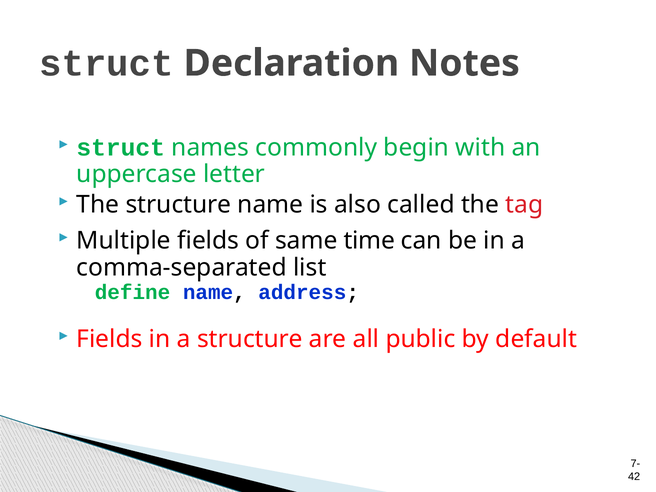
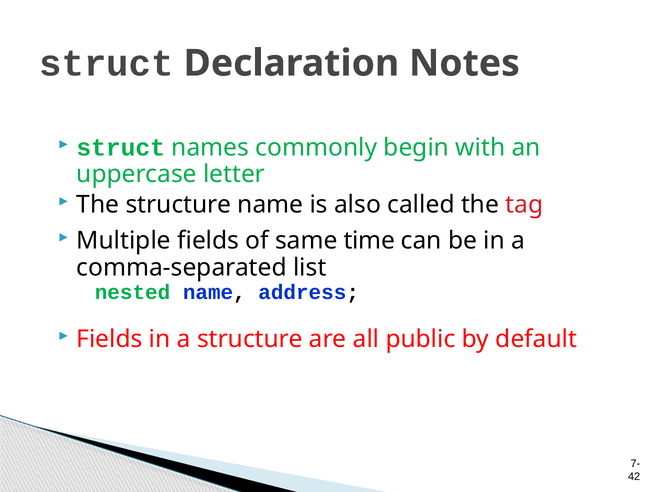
define: define -> nested
